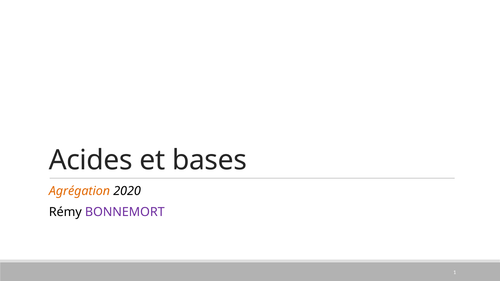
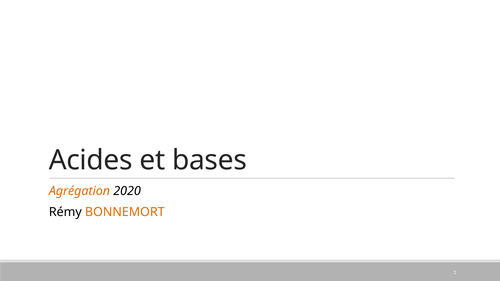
BONNEMORT colour: purple -> orange
